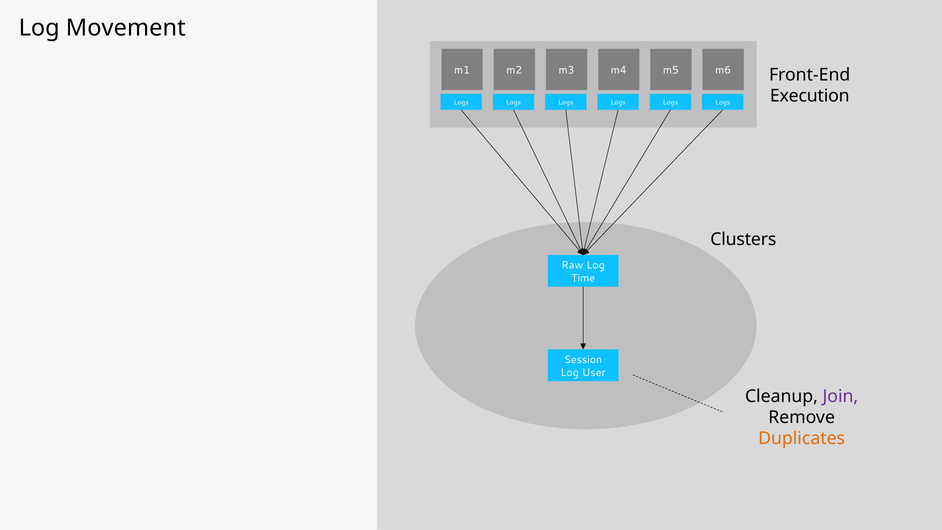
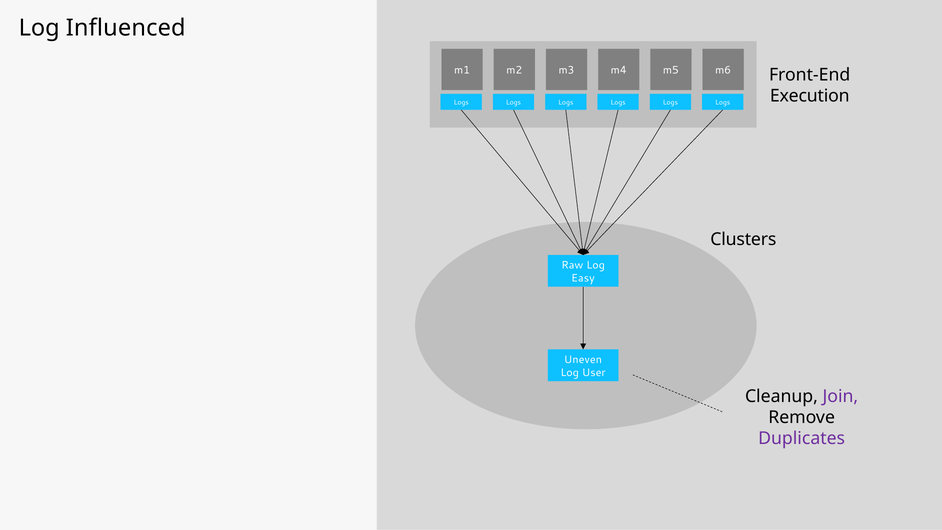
Movement: Movement -> Influenced
Time: Time -> Easy
Session: Session -> Uneven
Duplicates colour: orange -> purple
